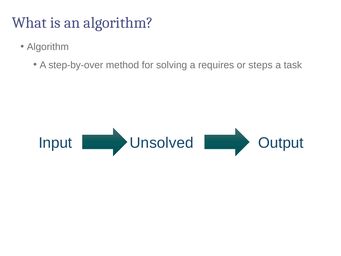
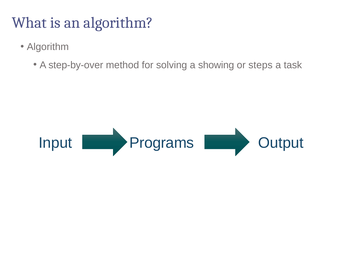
requires: requires -> showing
Unsolved: Unsolved -> Programs
